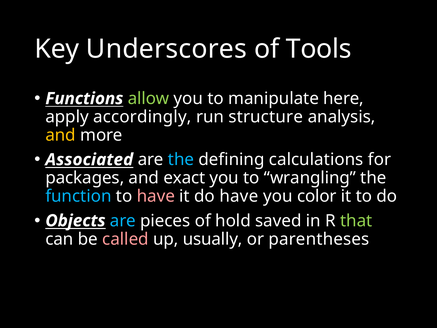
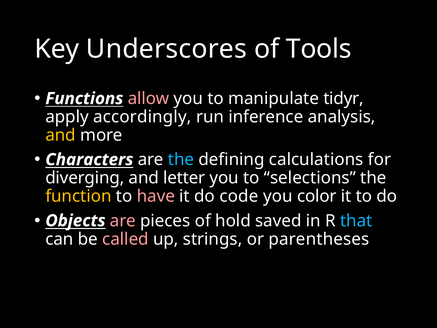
allow colour: light green -> pink
here: here -> tidyr
structure: structure -> inference
Associated: Associated -> Characters
packages: packages -> diverging
exact: exact -> letter
wrangling: wrangling -> selections
function colour: light blue -> yellow
do have: have -> code
are at (123, 221) colour: light blue -> pink
that colour: light green -> light blue
usually: usually -> strings
